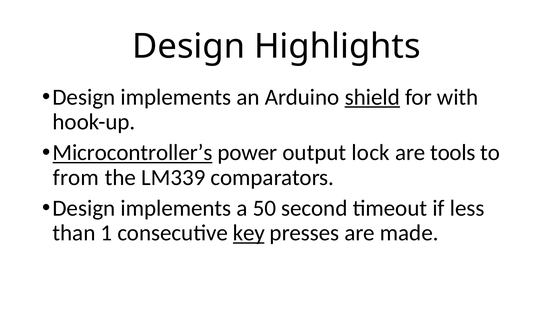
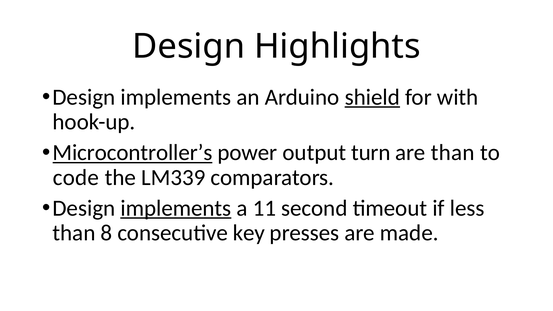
lock: lock -> turn
are tools: tools -> than
from: from -> code
implements at (176, 208) underline: none -> present
50: 50 -> 11
1: 1 -> 8
key underline: present -> none
